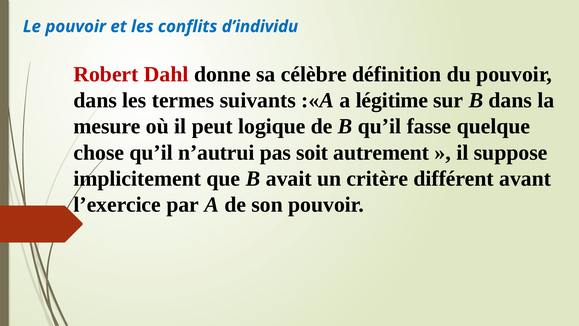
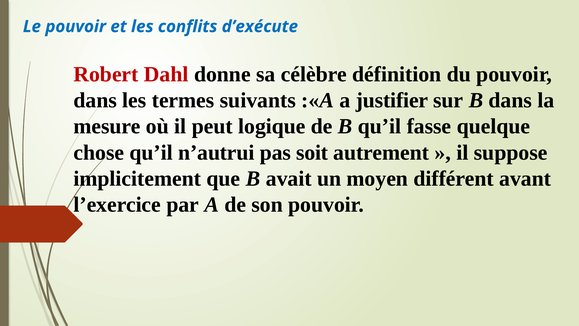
d’individu: d’individu -> d’exécute
légitime: légitime -> justifier
critère: critère -> moyen
